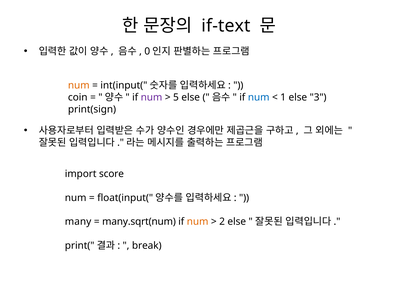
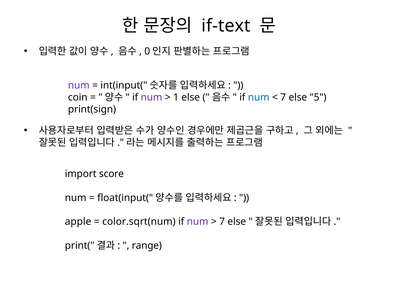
num at (79, 85) colour: orange -> purple
5: 5 -> 1
1 at (283, 97): 1 -> 7
3: 3 -> 5
many: many -> apple
many.sqrt(num: many.sqrt(num -> color.sqrt(num
num at (198, 221) colour: orange -> purple
2 at (222, 221): 2 -> 7
break: break -> range
